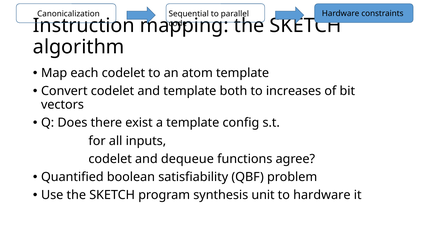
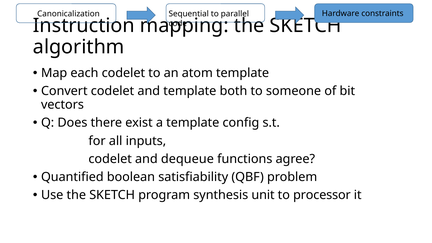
increases: increases -> someone
to hardware: hardware -> processor
